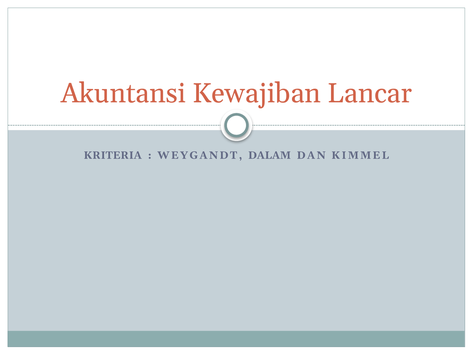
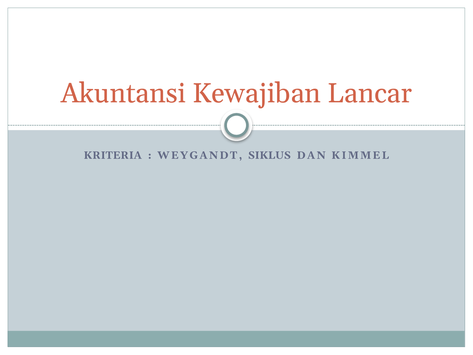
DALAM: DALAM -> SIKLUS
